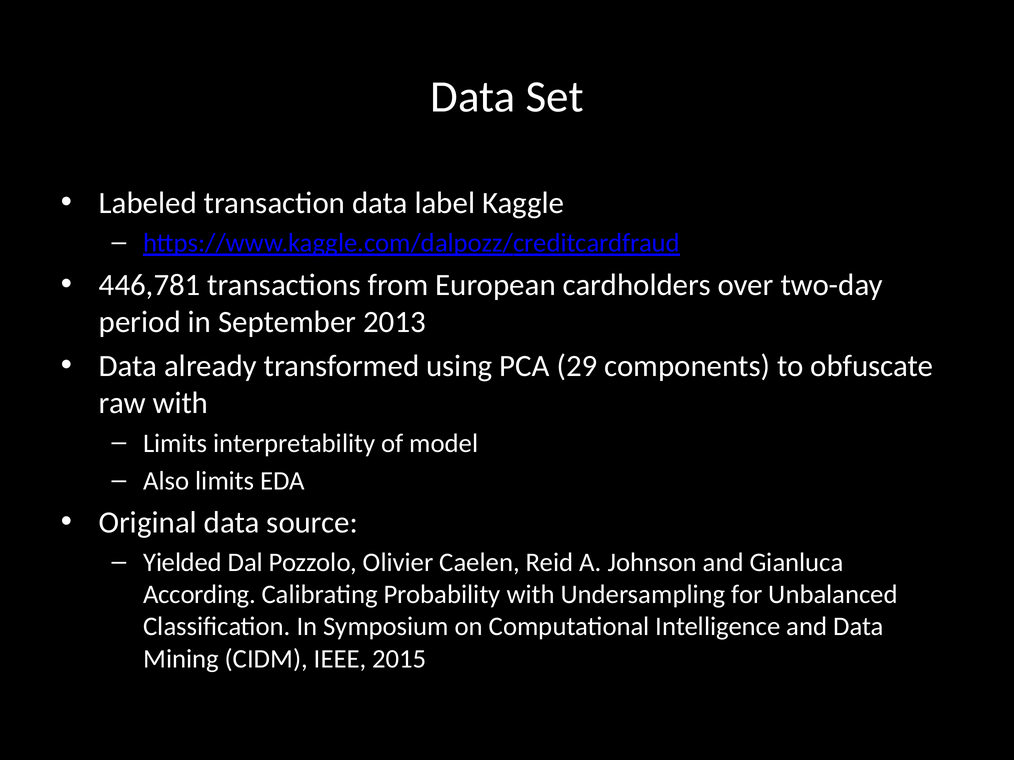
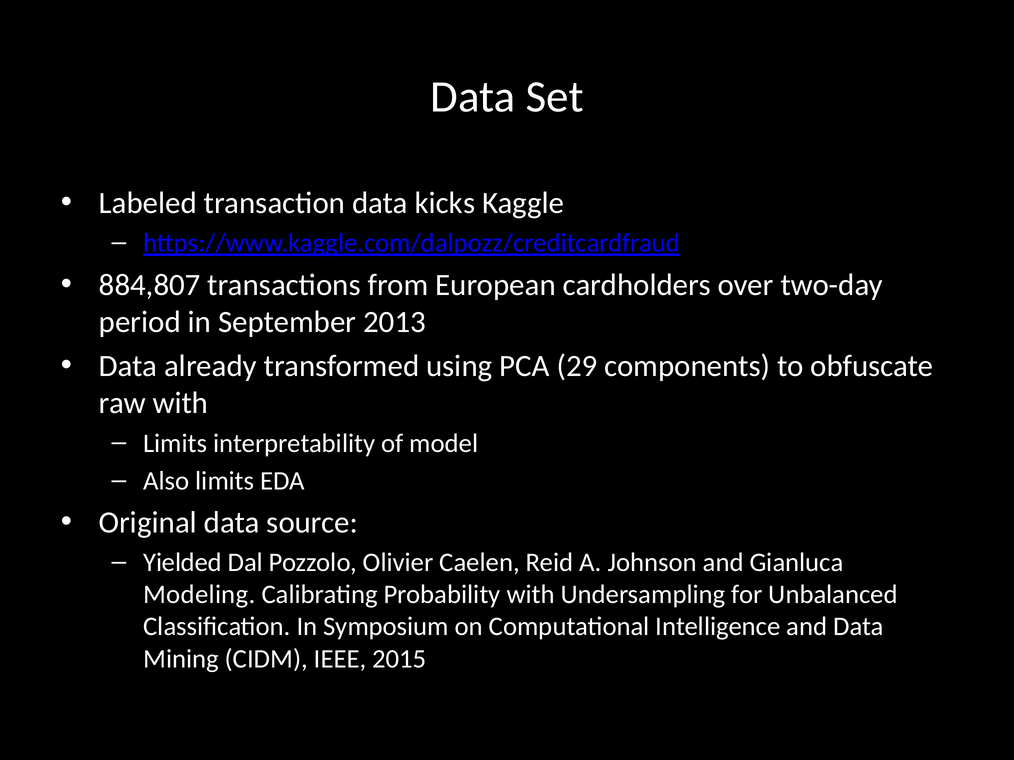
label: label -> kicks
446,781: 446,781 -> 884,807
According: According -> Modeling
